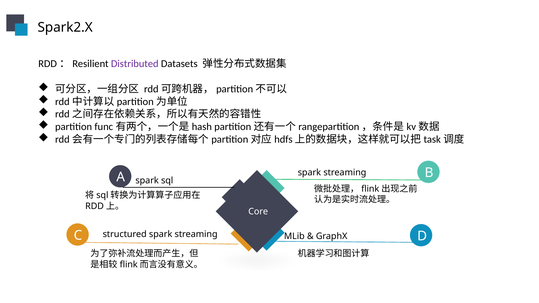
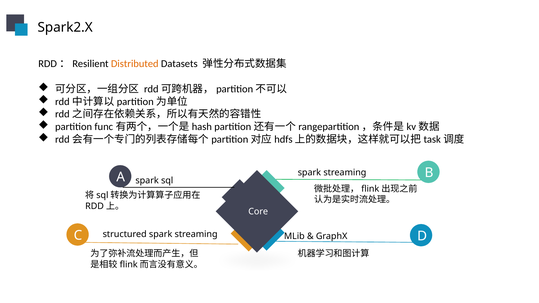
Distributed colour: purple -> orange
